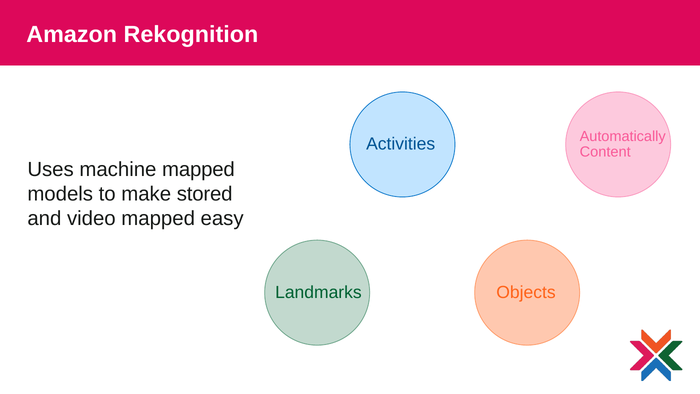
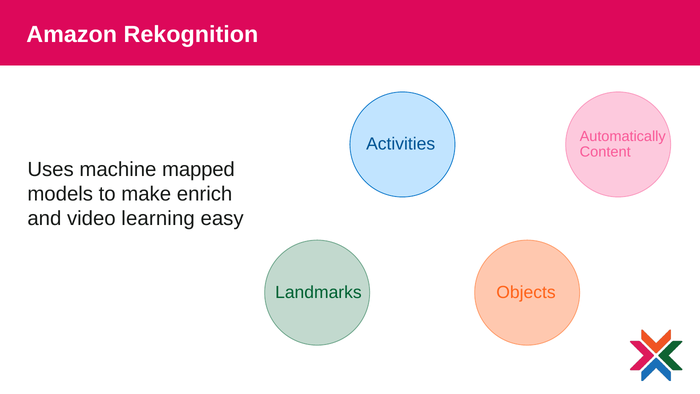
stored: stored -> enrich
video mapped: mapped -> learning
